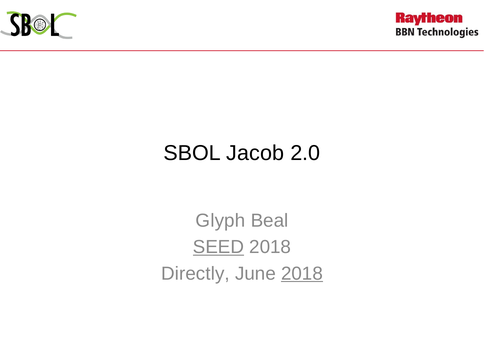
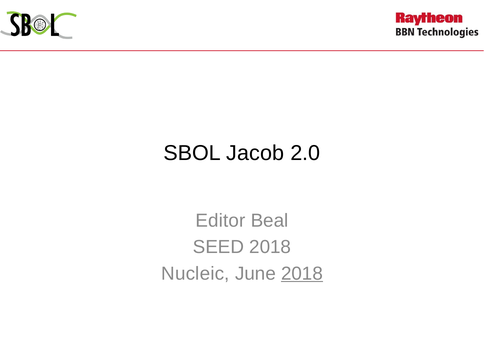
Glyph: Glyph -> Editor
SEED underline: present -> none
Directly: Directly -> Nucleic
